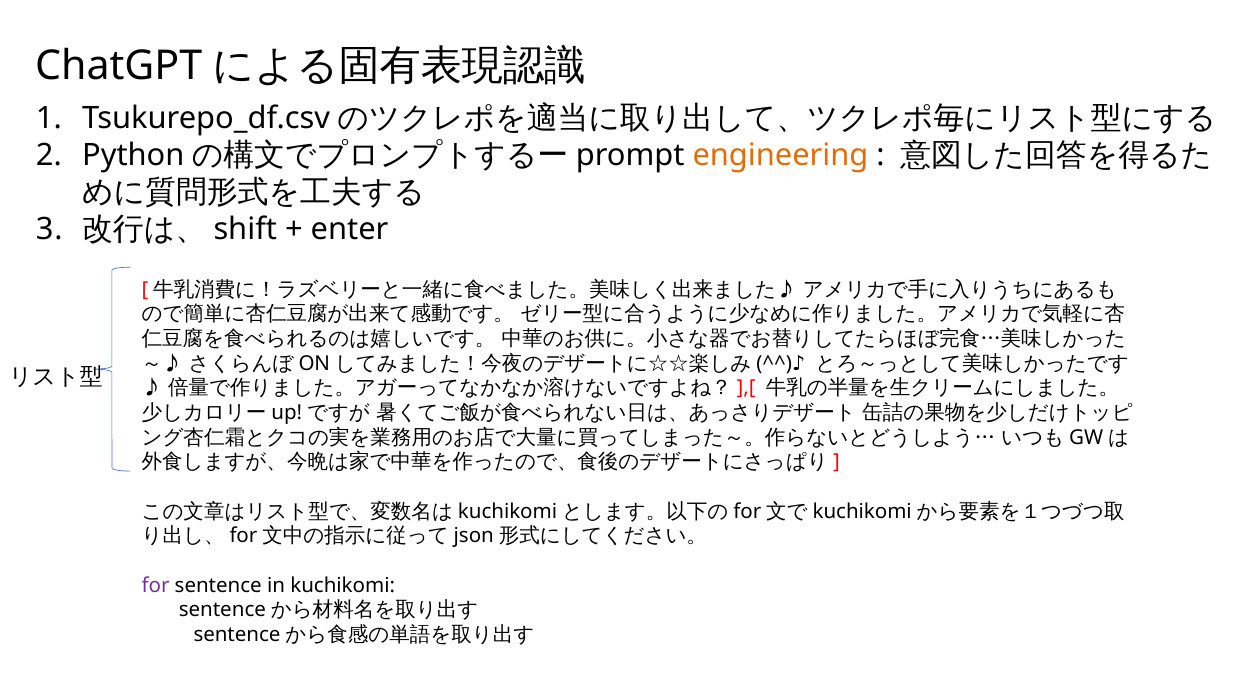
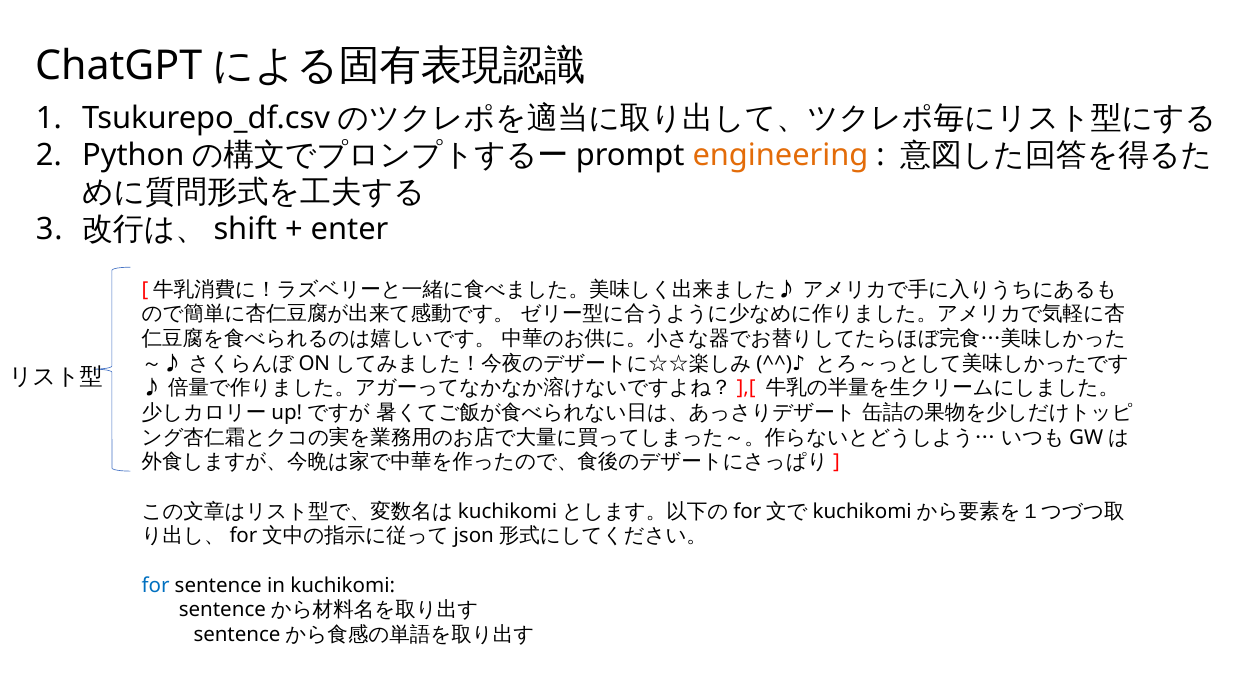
for colour: purple -> blue
